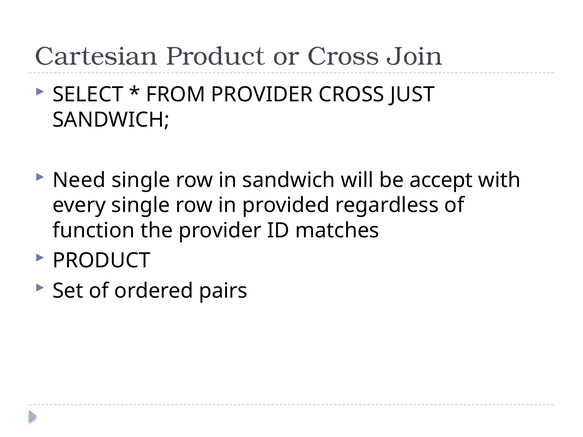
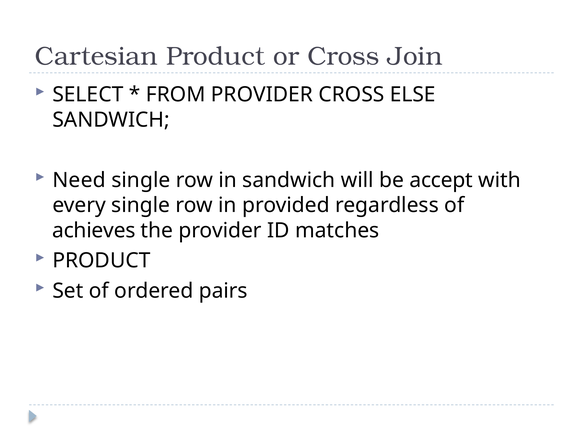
JUST: JUST -> ELSE
function: function -> achieves
